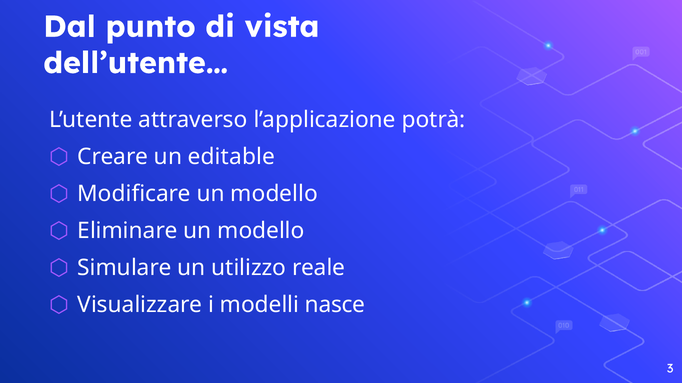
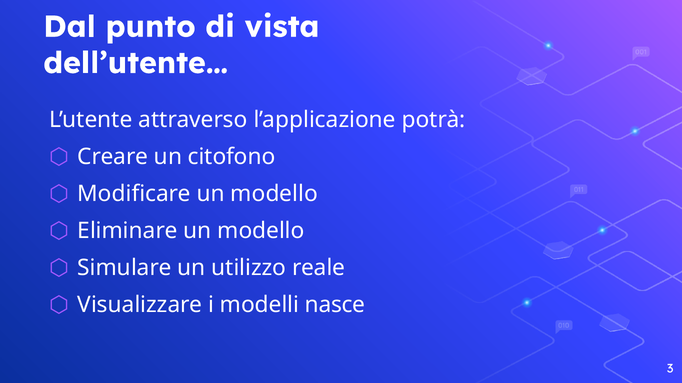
editable: editable -> citofono
